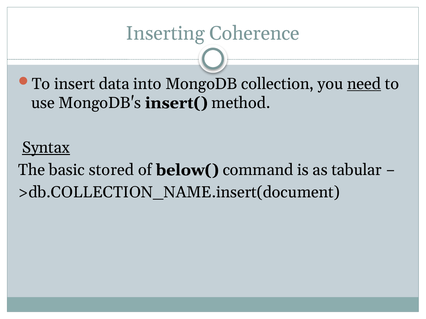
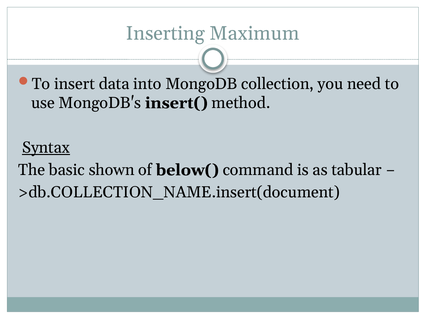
Coherence: Coherence -> Maximum
need underline: present -> none
stored: stored -> shown
